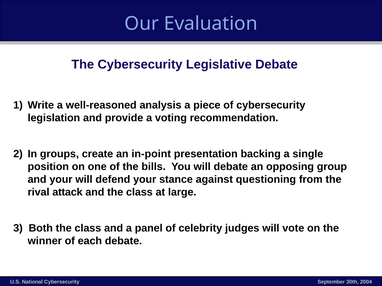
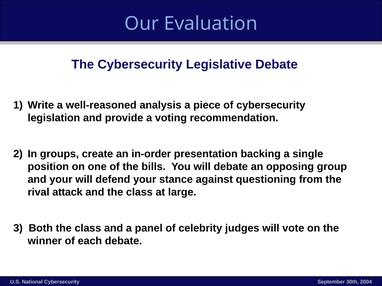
in-point: in-point -> in-order
